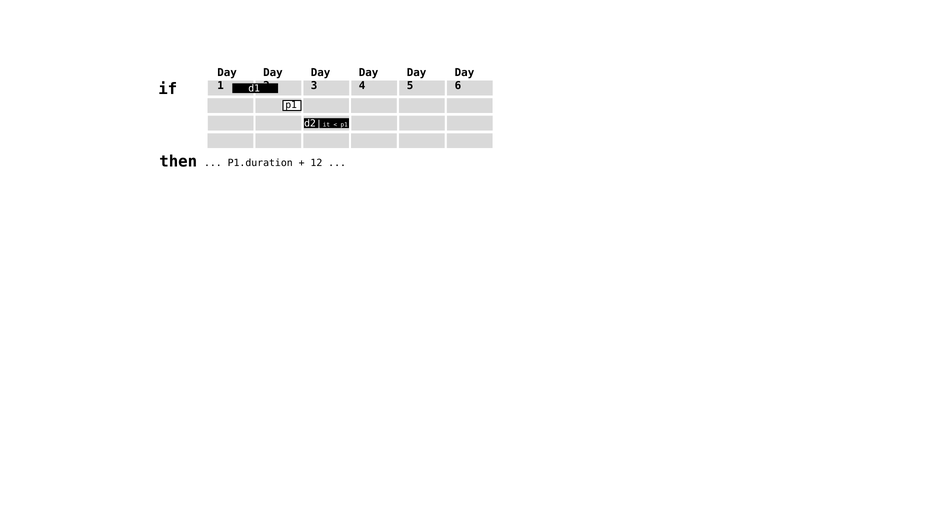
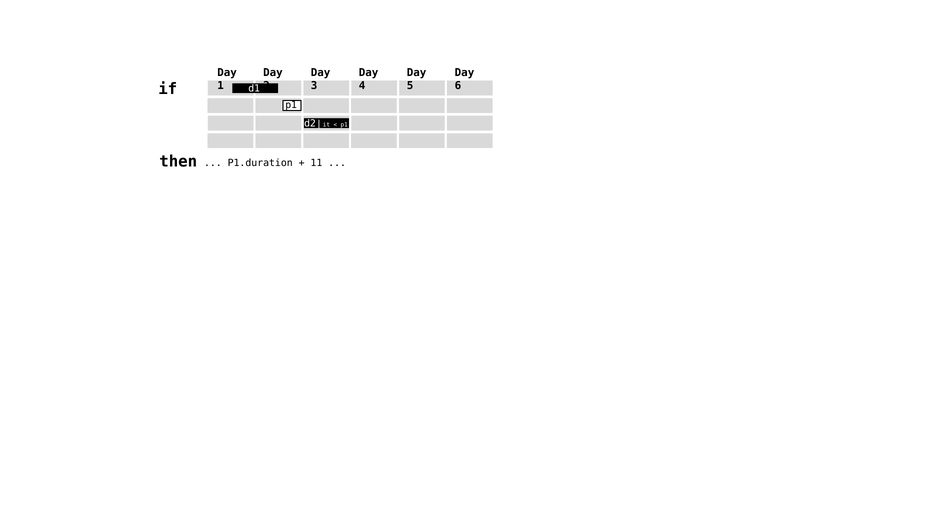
12: 12 -> 11
